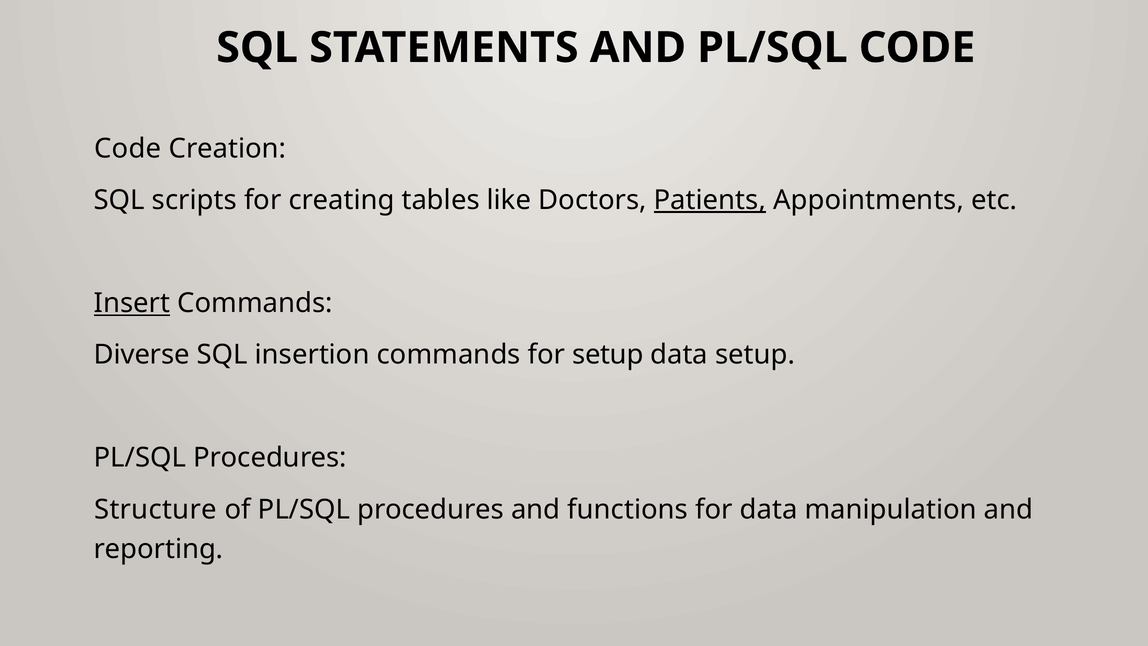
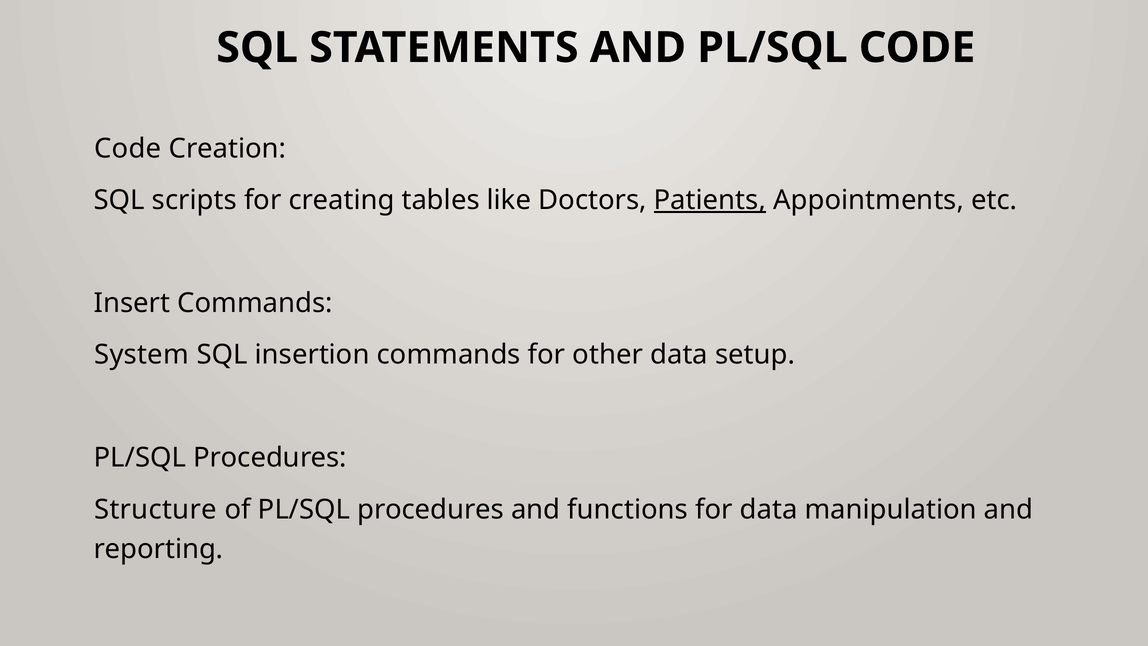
Insert underline: present -> none
Diverse: Diverse -> System
for setup: setup -> other
